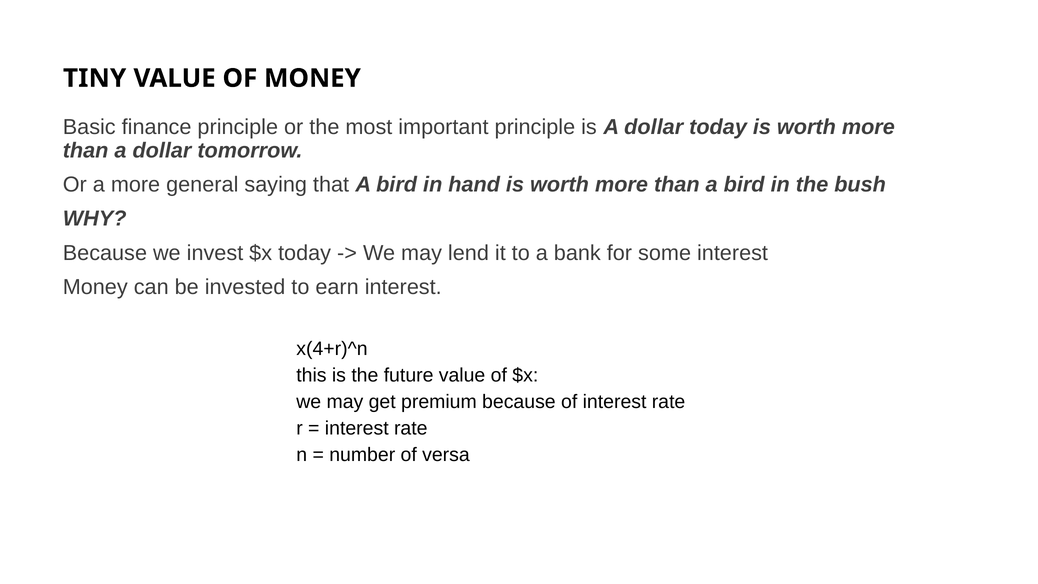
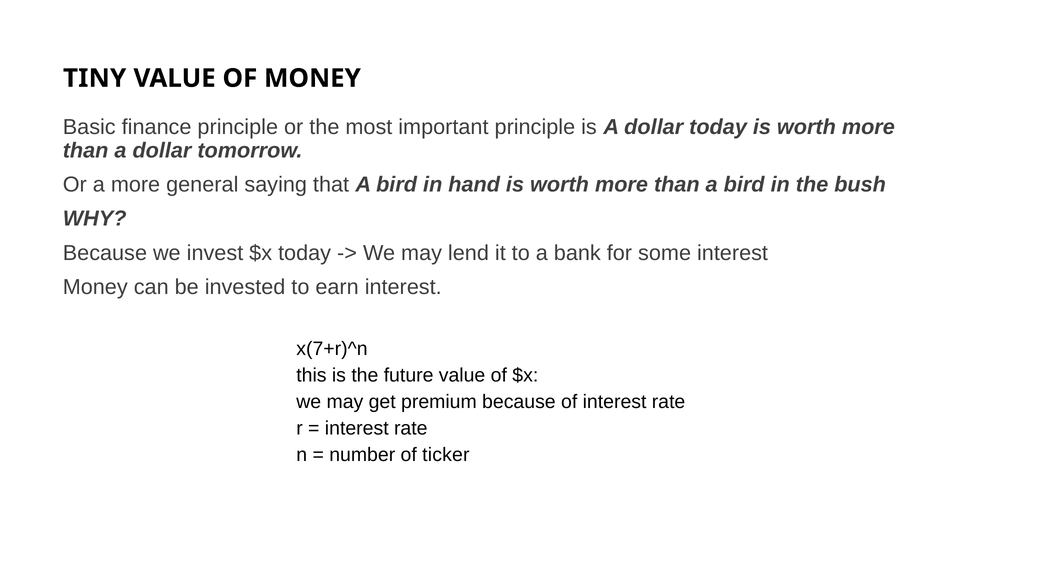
x(4+r)^n: x(4+r)^n -> x(7+r)^n
versa: versa -> ticker
